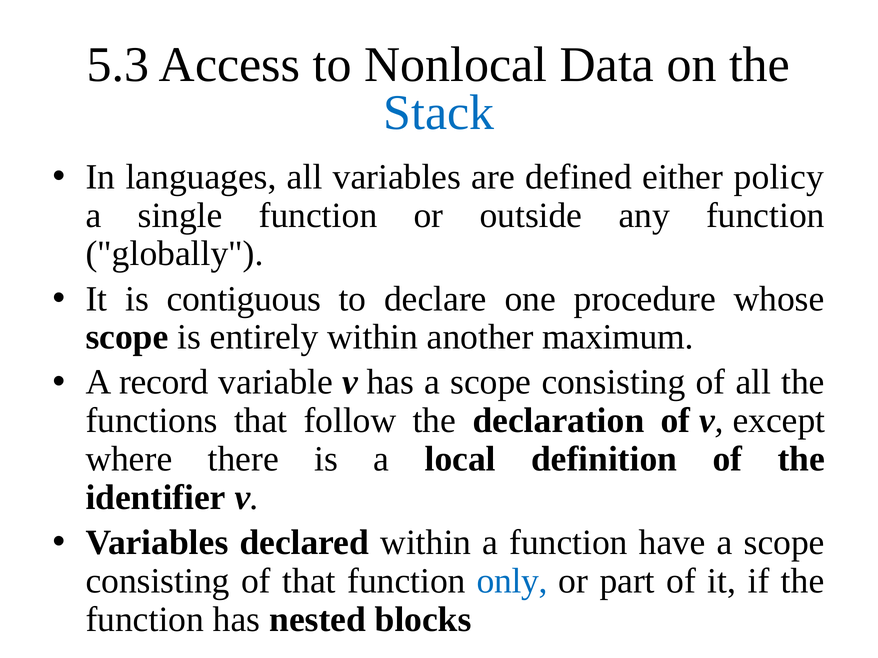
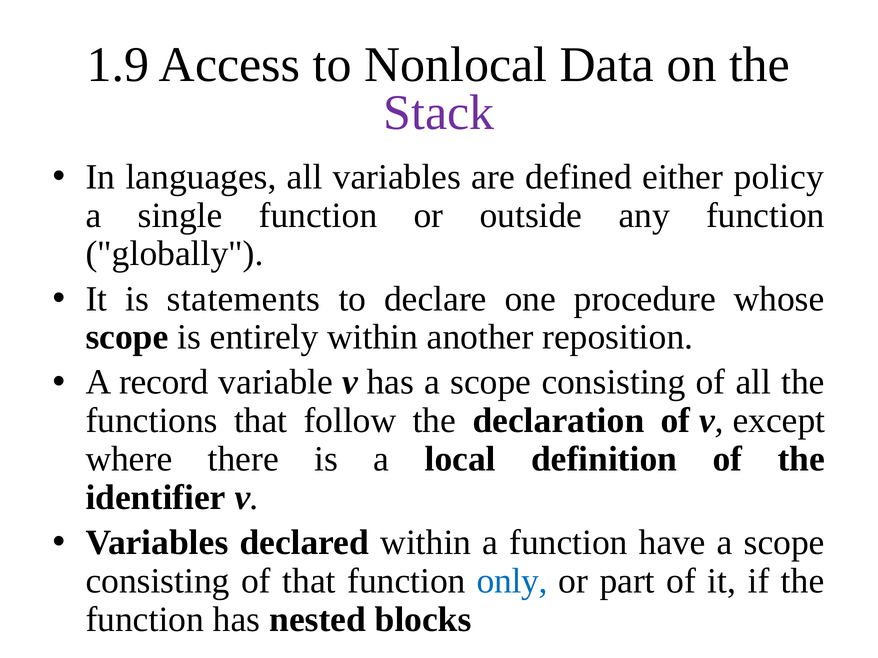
5.3: 5.3 -> 1.9
Stack colour: blue -> purple
contiguous: contiguous -> statements
maximum: maximum -> reposition
